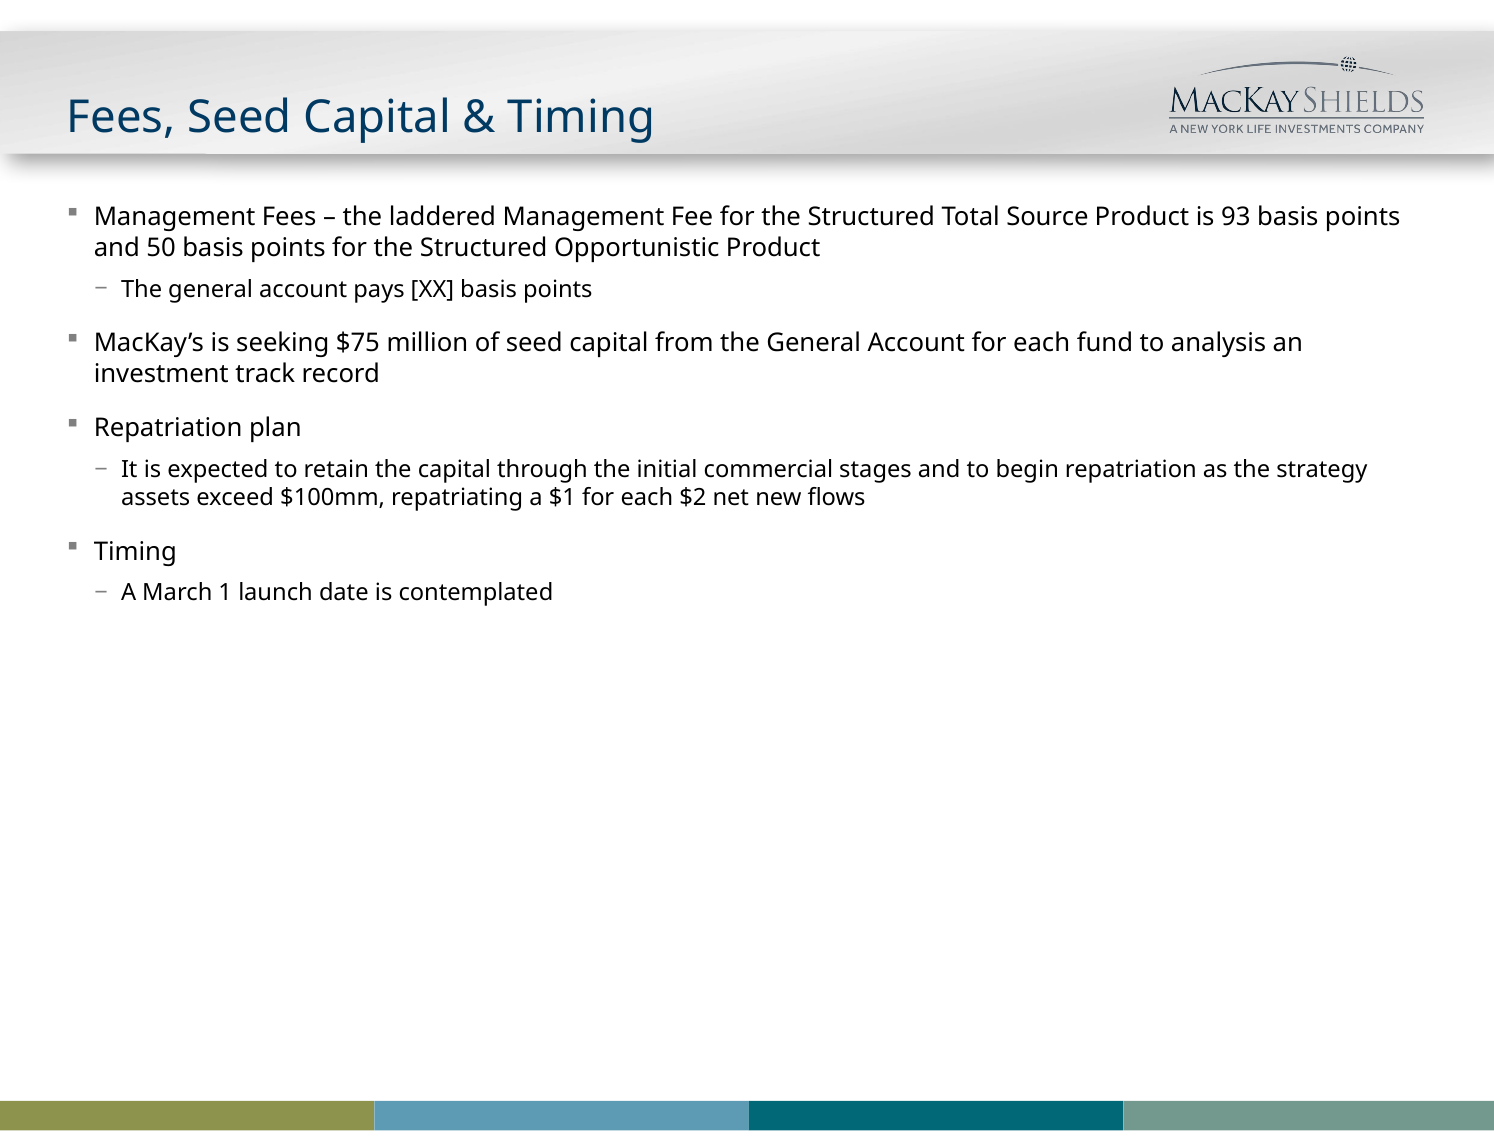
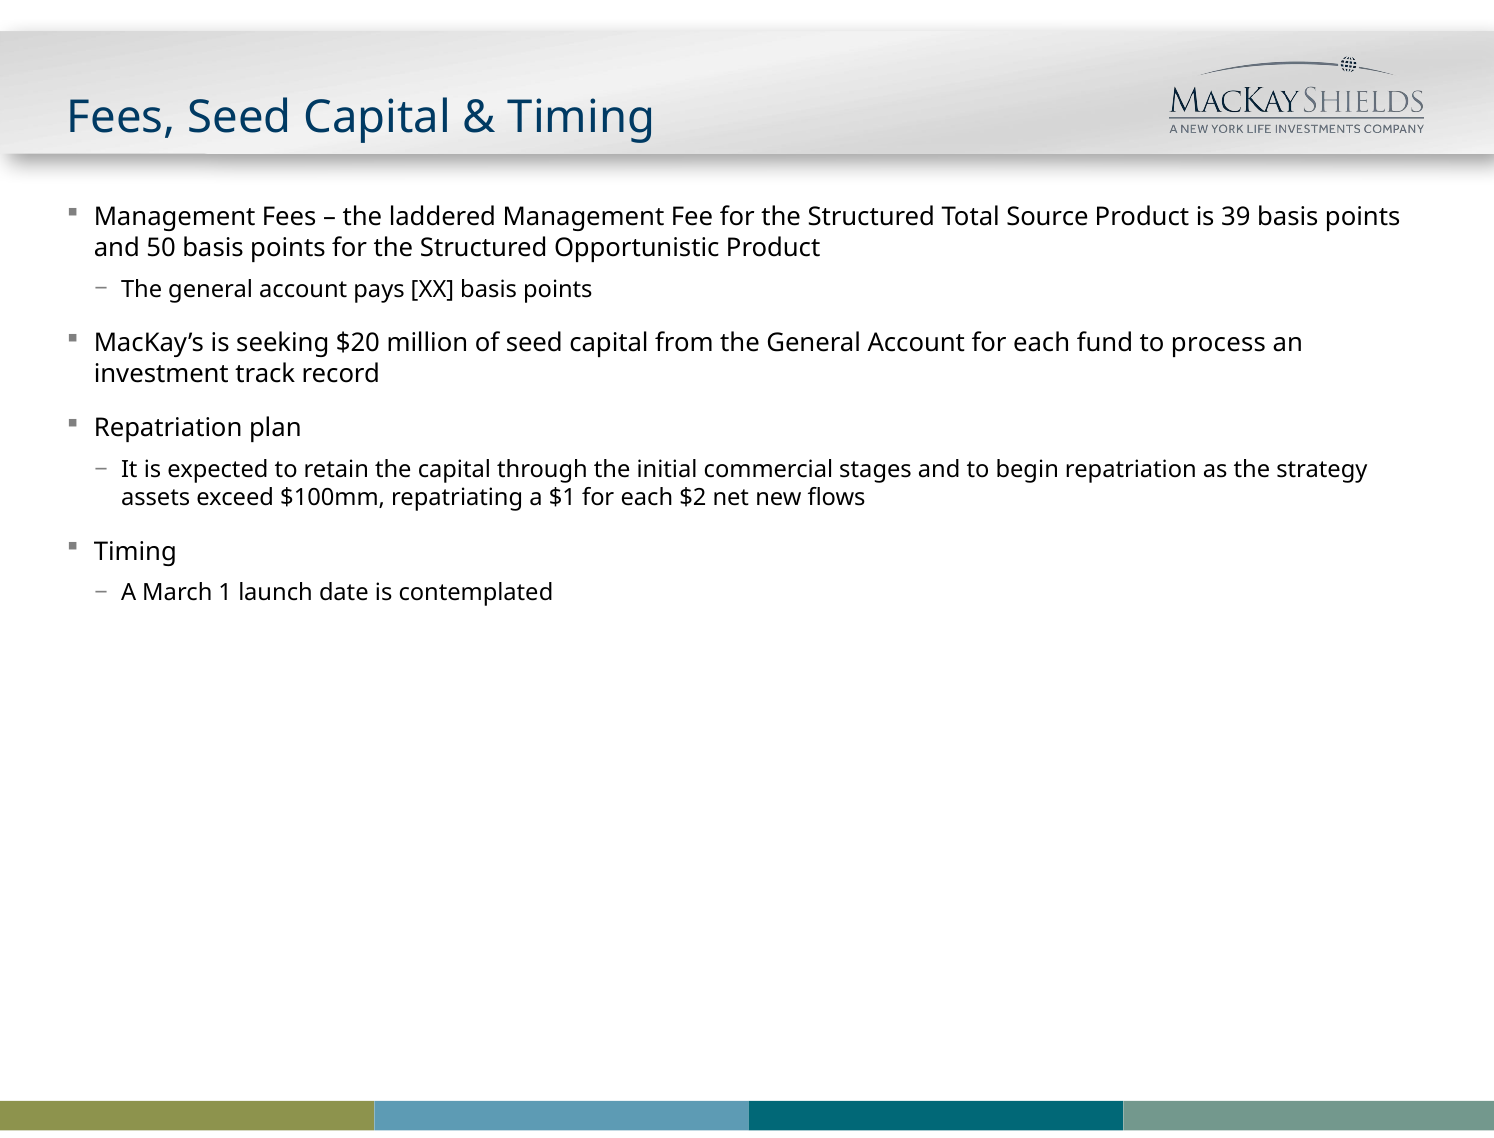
93: 93 -> 39
$75: $75 -> $20
analysis: analysis -> process
